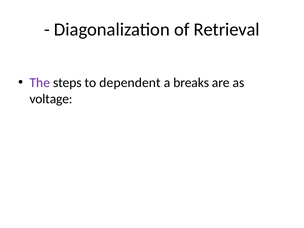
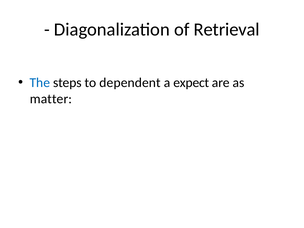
The colour: purple -> blue
breaks: breaks -> expect
voltage: voltage -> matter
